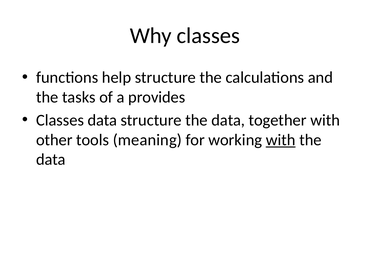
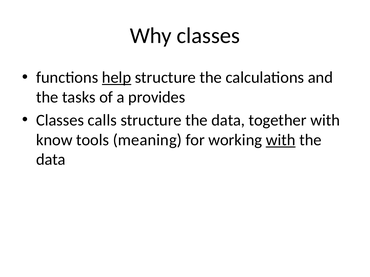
help underline: none -> present
Classes data: data -> calls
other: other -> know
